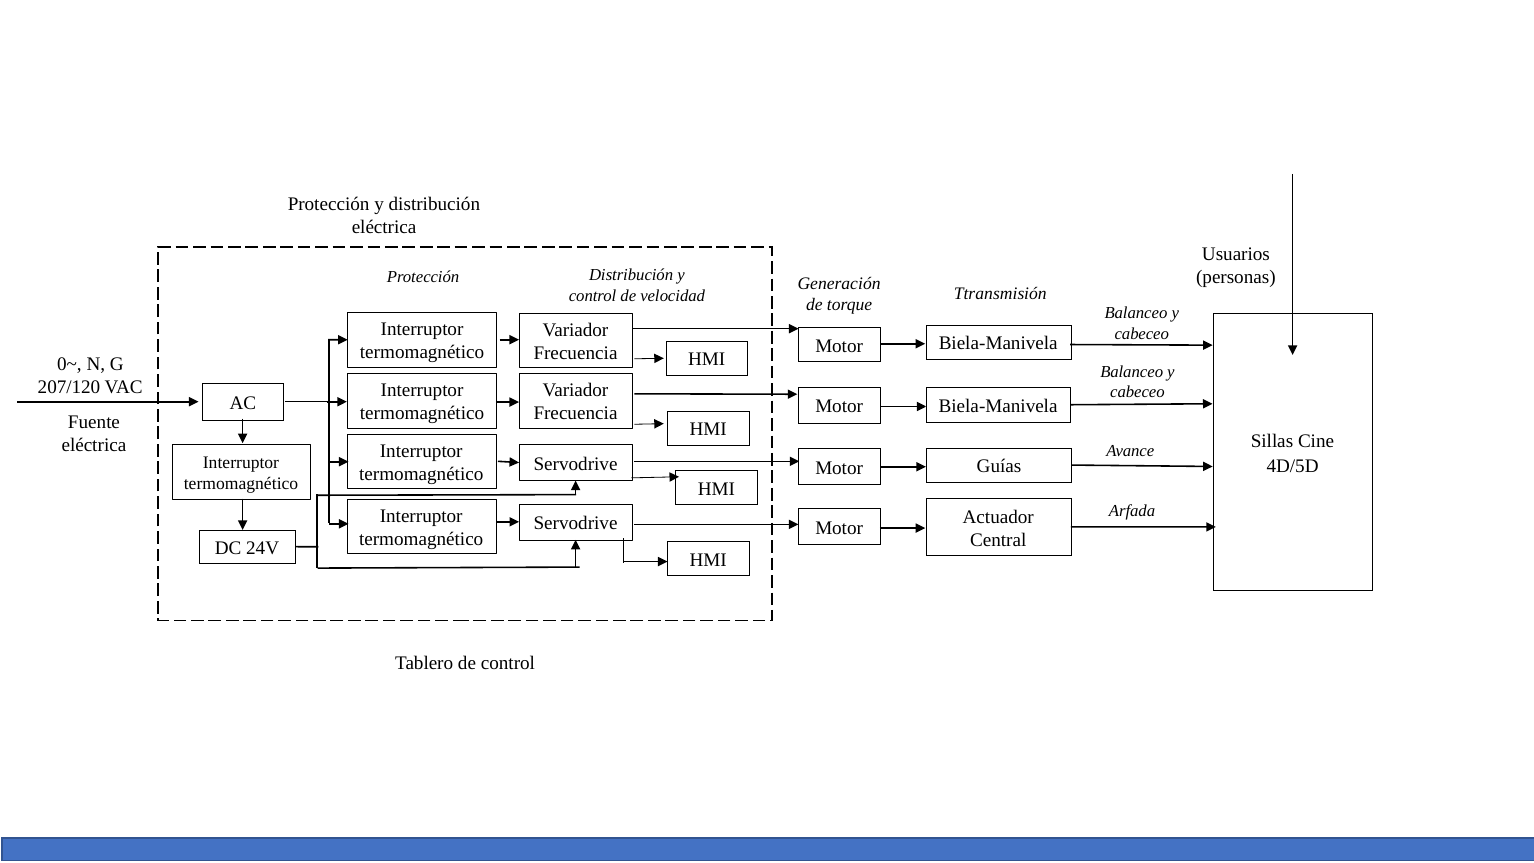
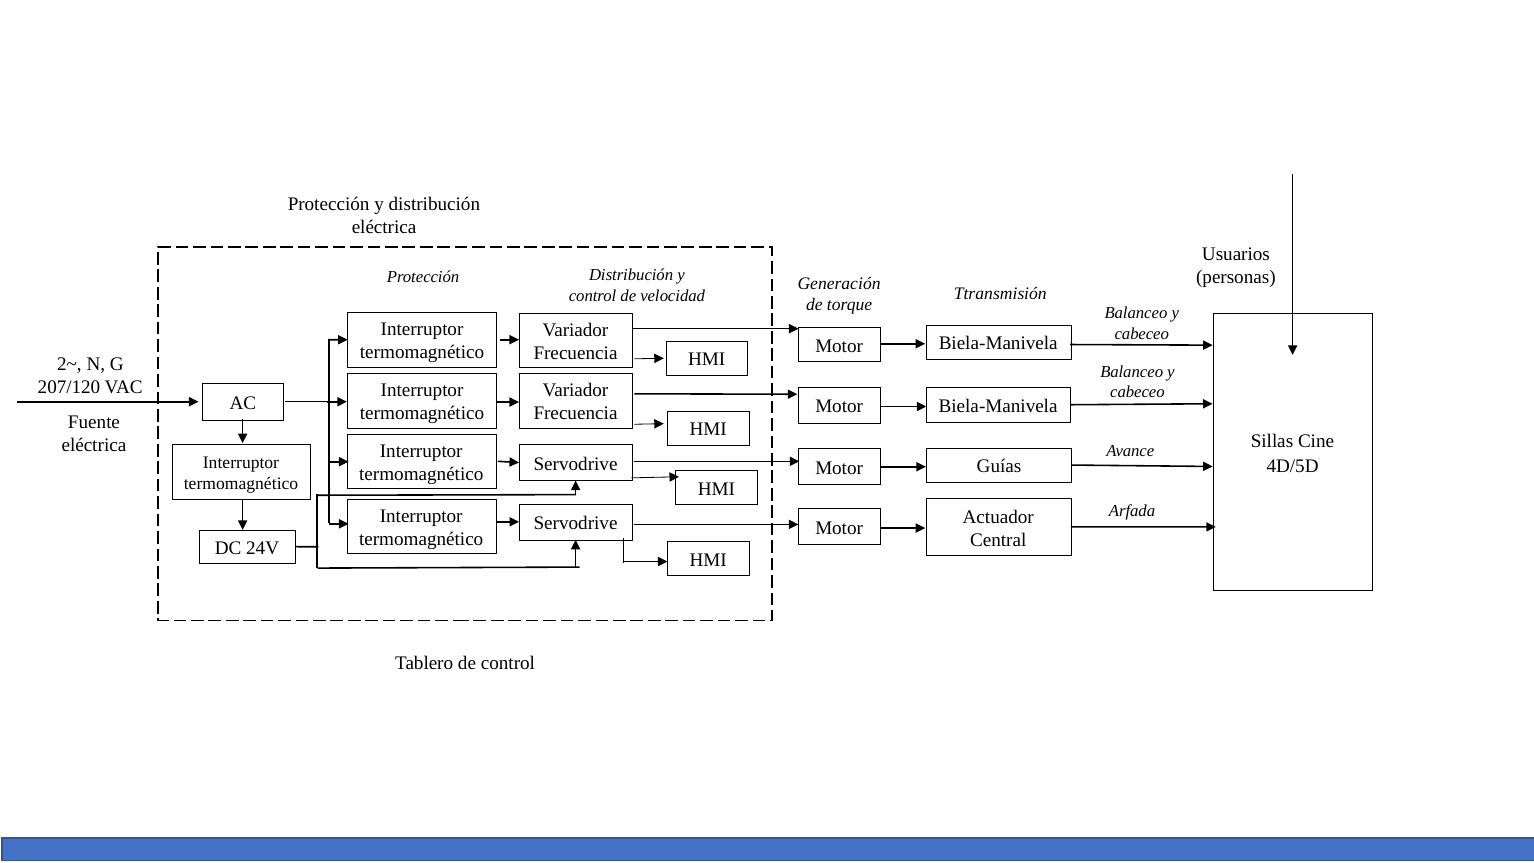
0~: 0~ -> 2~
